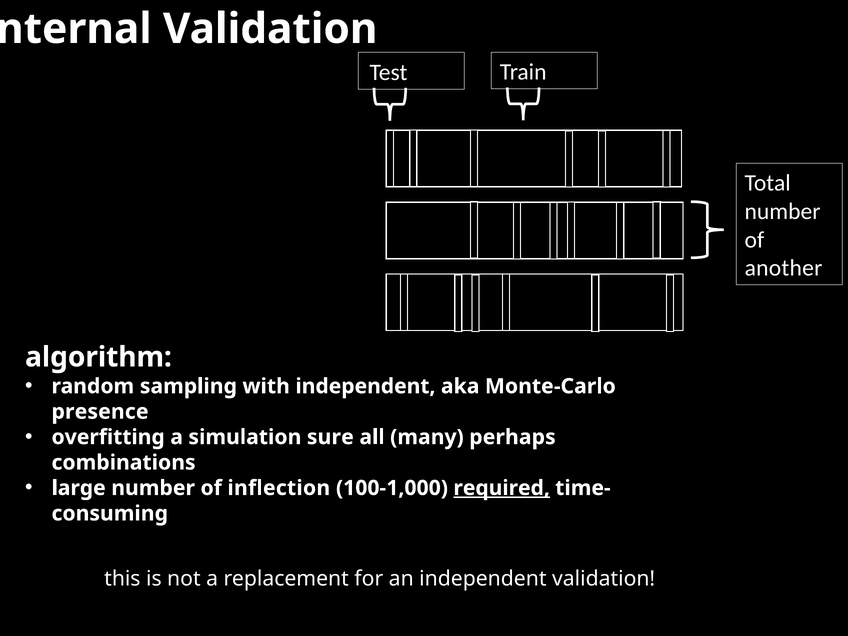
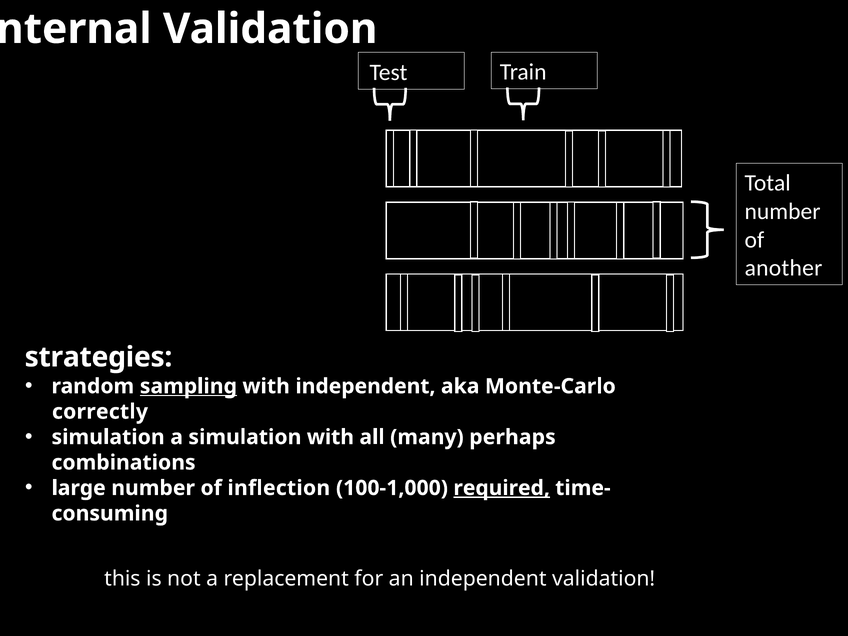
algorithm: algorithm -> strategies
sampling underline: none -> present
presence: presence -> correctly
overfitting at (108, 437): overfitting -> simulation
simulation sure: sure -> with
